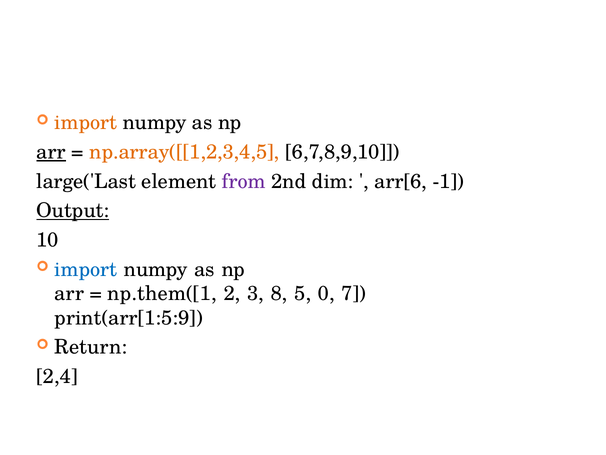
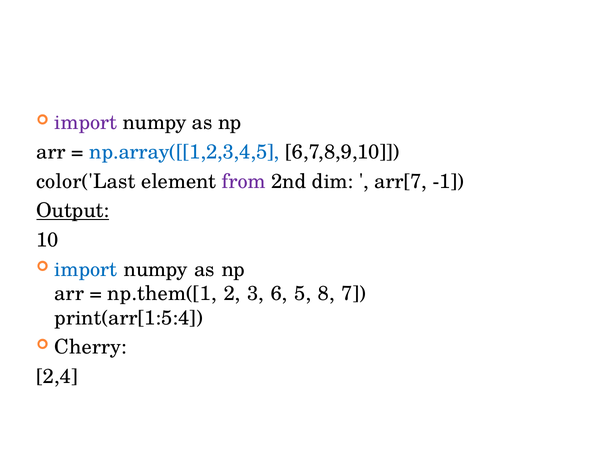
import at (86, 123) colour: orange -> purple
arr at (51, 152) underline: present -> none
np.array([[1,2,3,4,5 colour: orange -> blue
large('Last: large('Last -> color('Last
arr[6: arr[6 -> arr[7
8: 8 -> 6
0: 0 -> 8
print(arr[1:5:9: print(arr[1:5:9 -> print(arr[1:5:4
Return: Return -> Cherry
